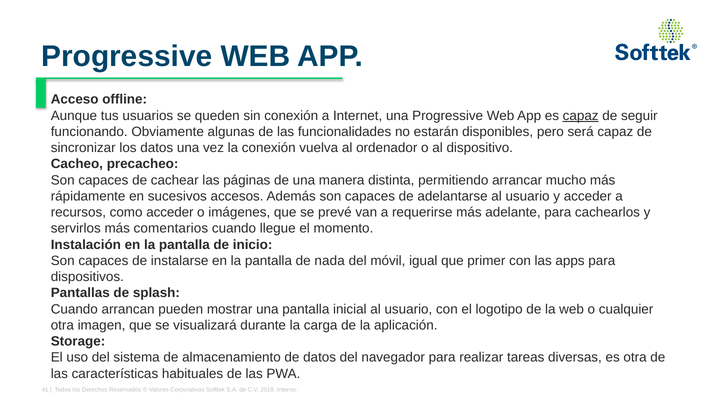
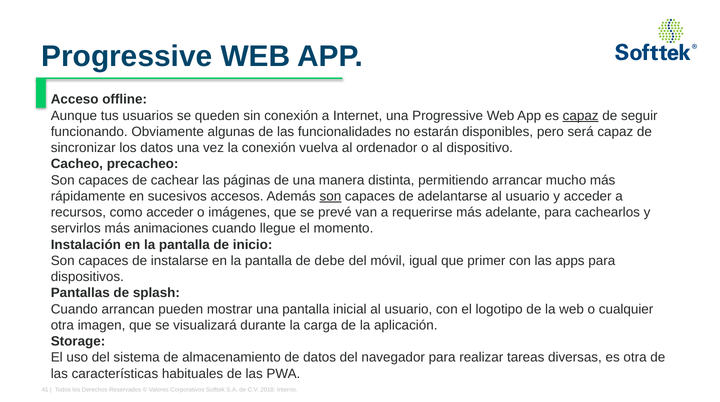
son at (330, 196) underline: none -> present
comentarios: comentarios -> animaciones
nada: nada -> debe
